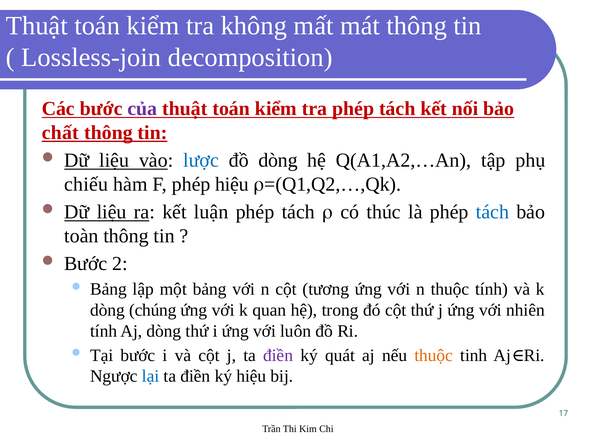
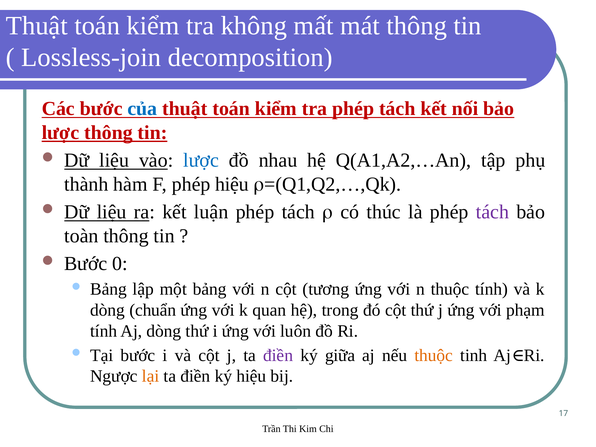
của colour: purple -> blue
chất at (60, 133): chất -> lược
đồ dòng: dòng -> nhau
chiếu: chiếu -> thành
tách at (492, 212) colour: blue -> purple
2: 2 -> 0
chúng: chúng -> chuẩn
nhiên: nhiên -> phạm
quát: quát -> giữa
lại colour: blue -> orange
